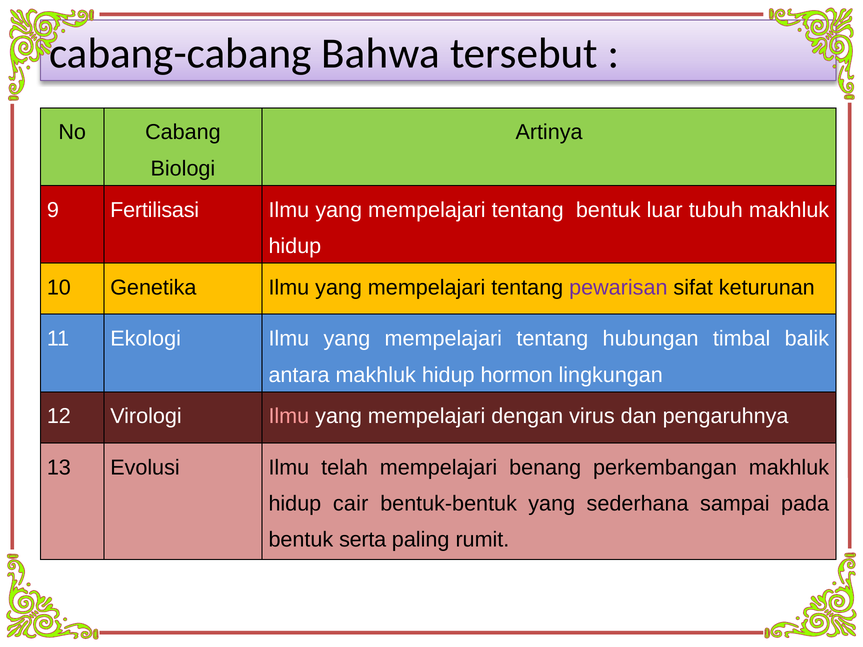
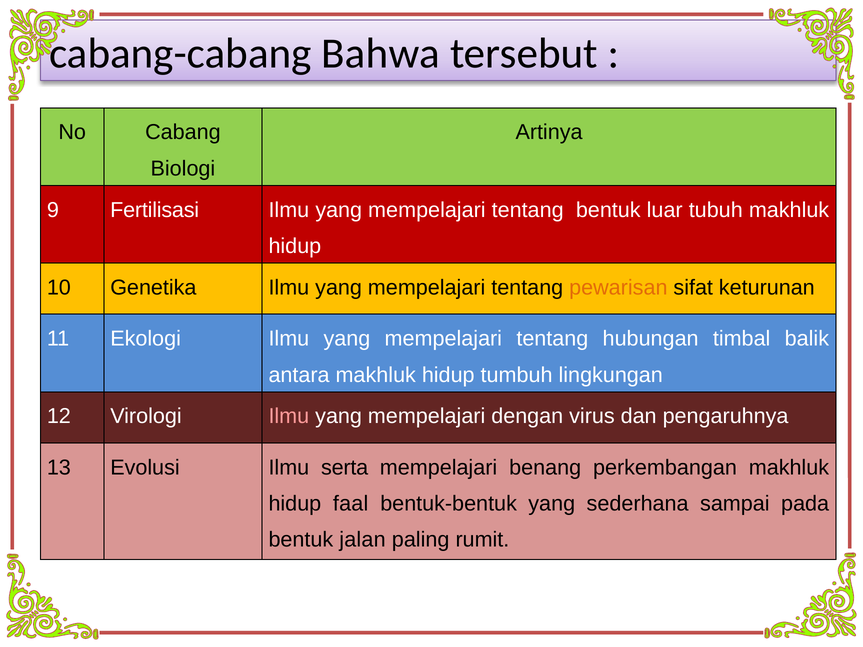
pewarisan colour: purple -> orange
hormon: hormon -> tumbuh
telah: telah -> serta
cair: cair -> faal
serta: serta -> jalan
